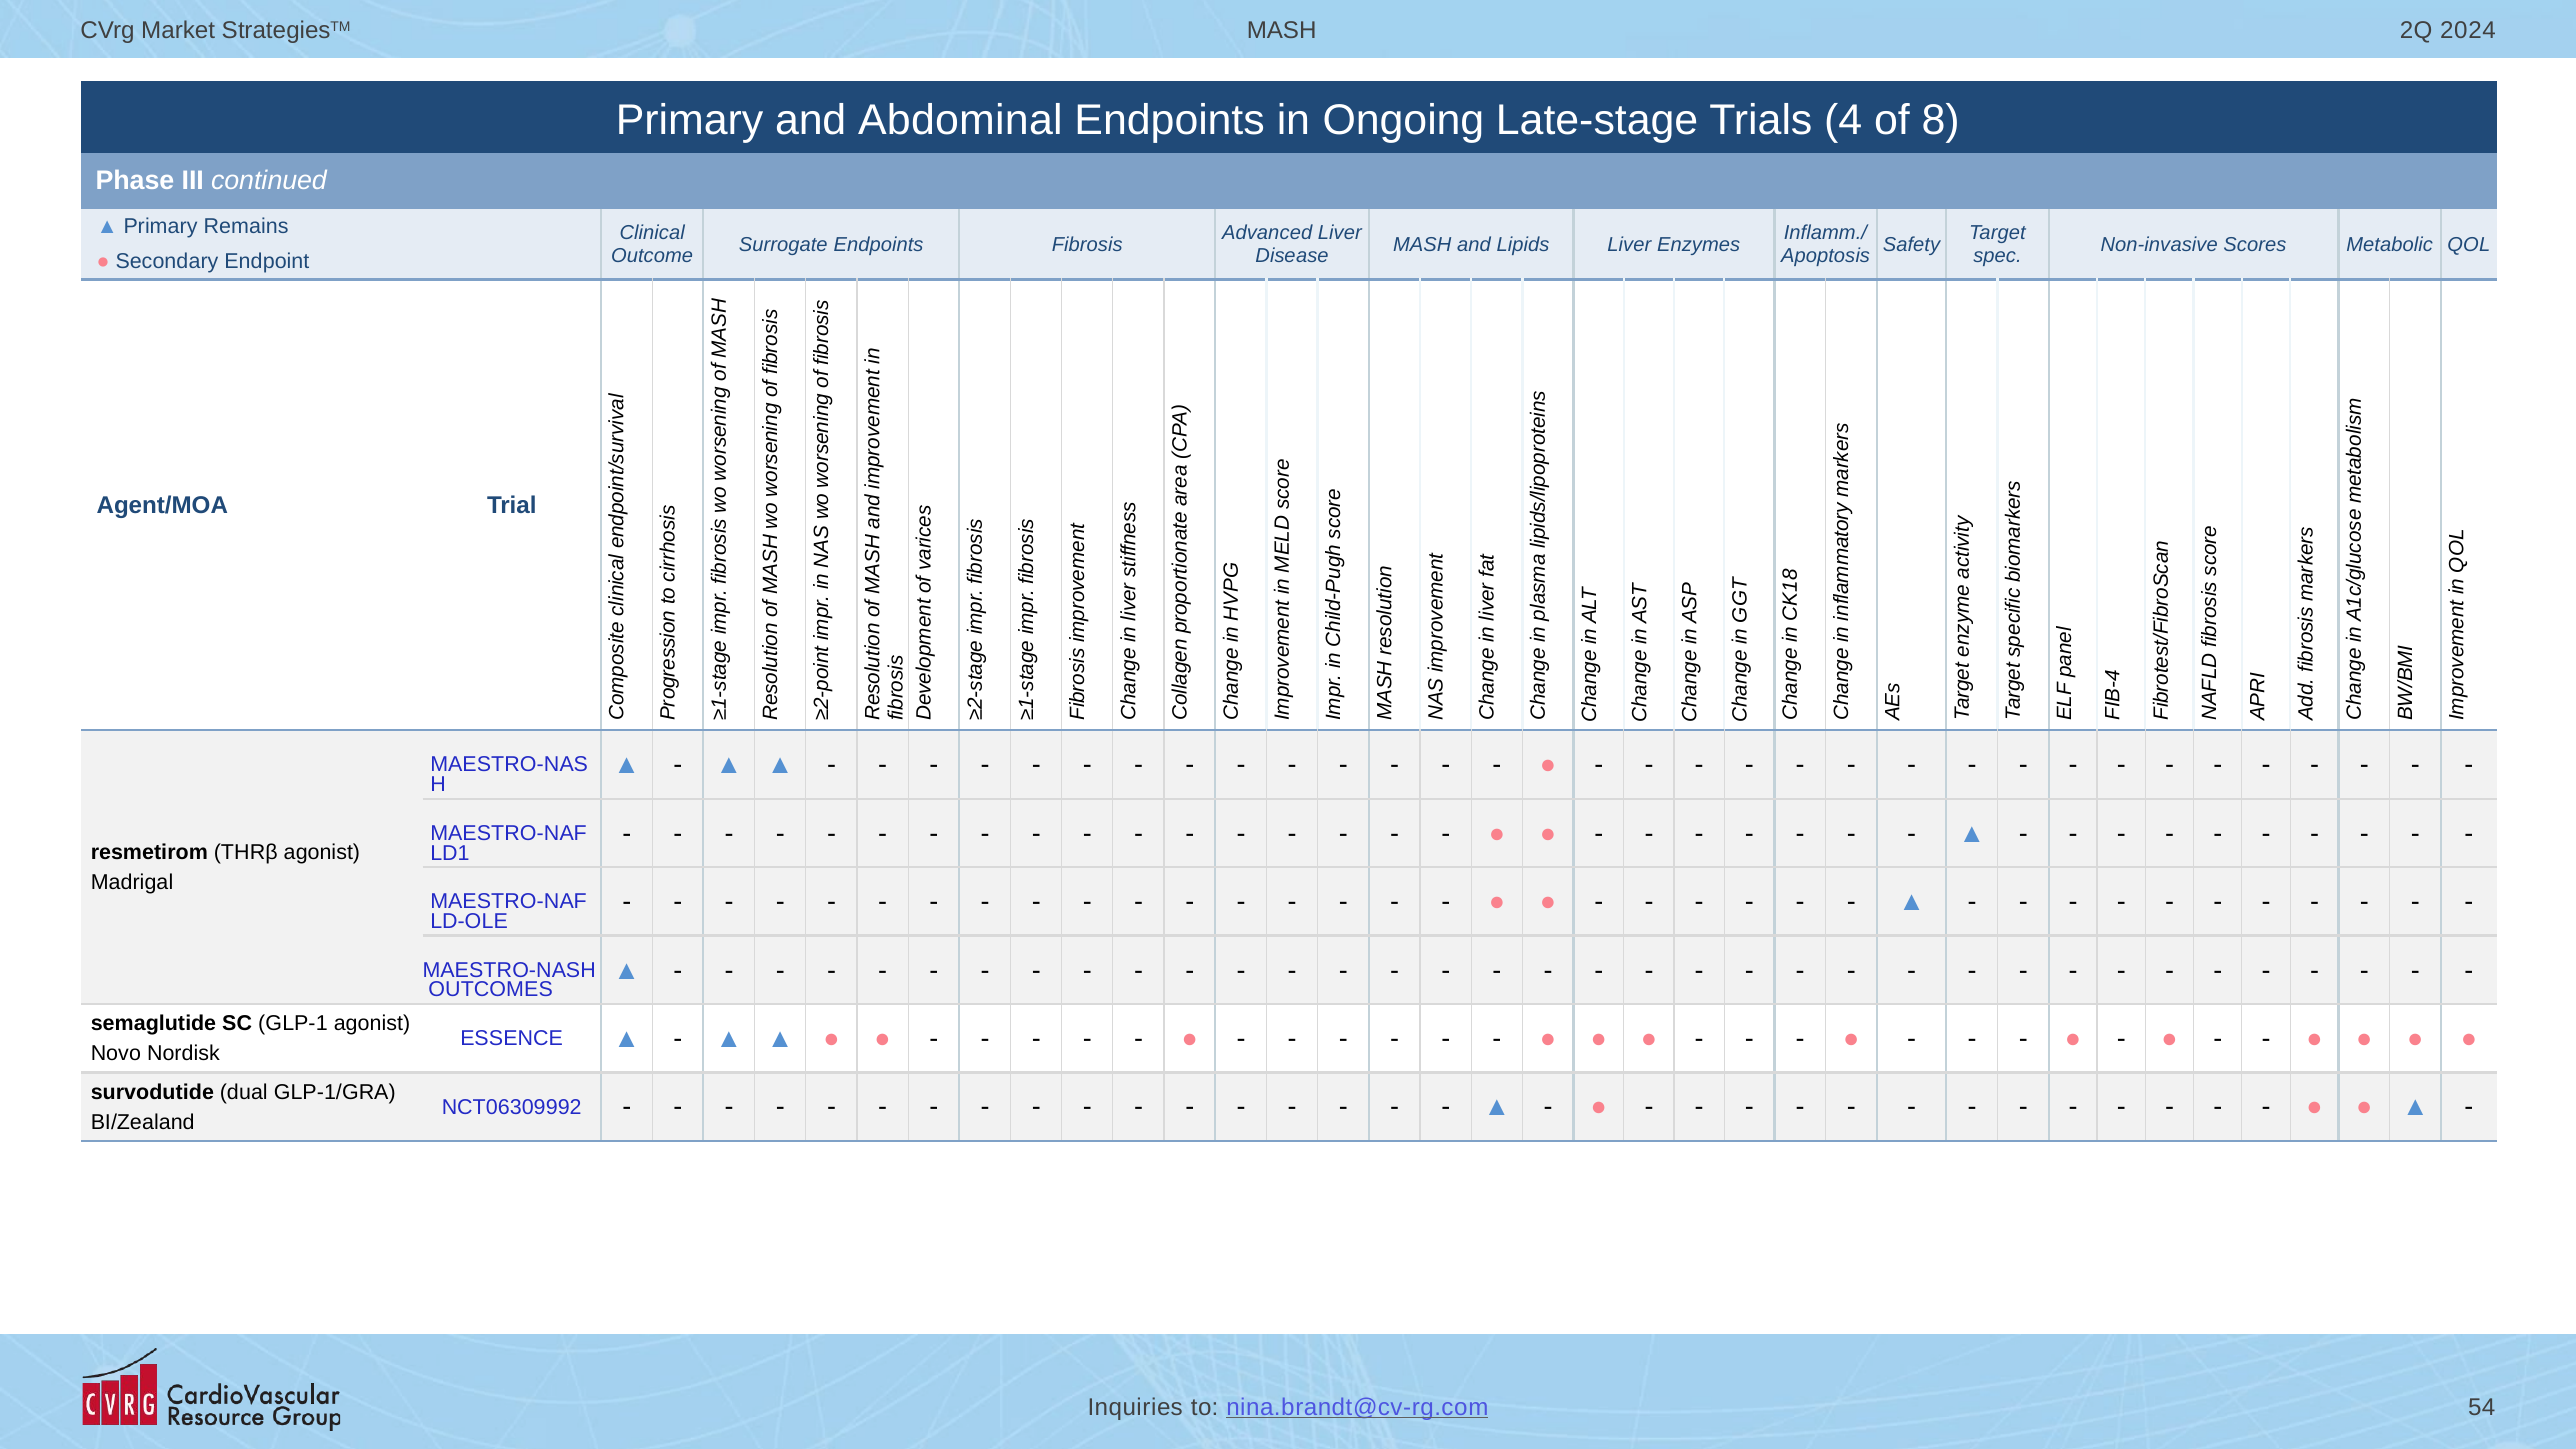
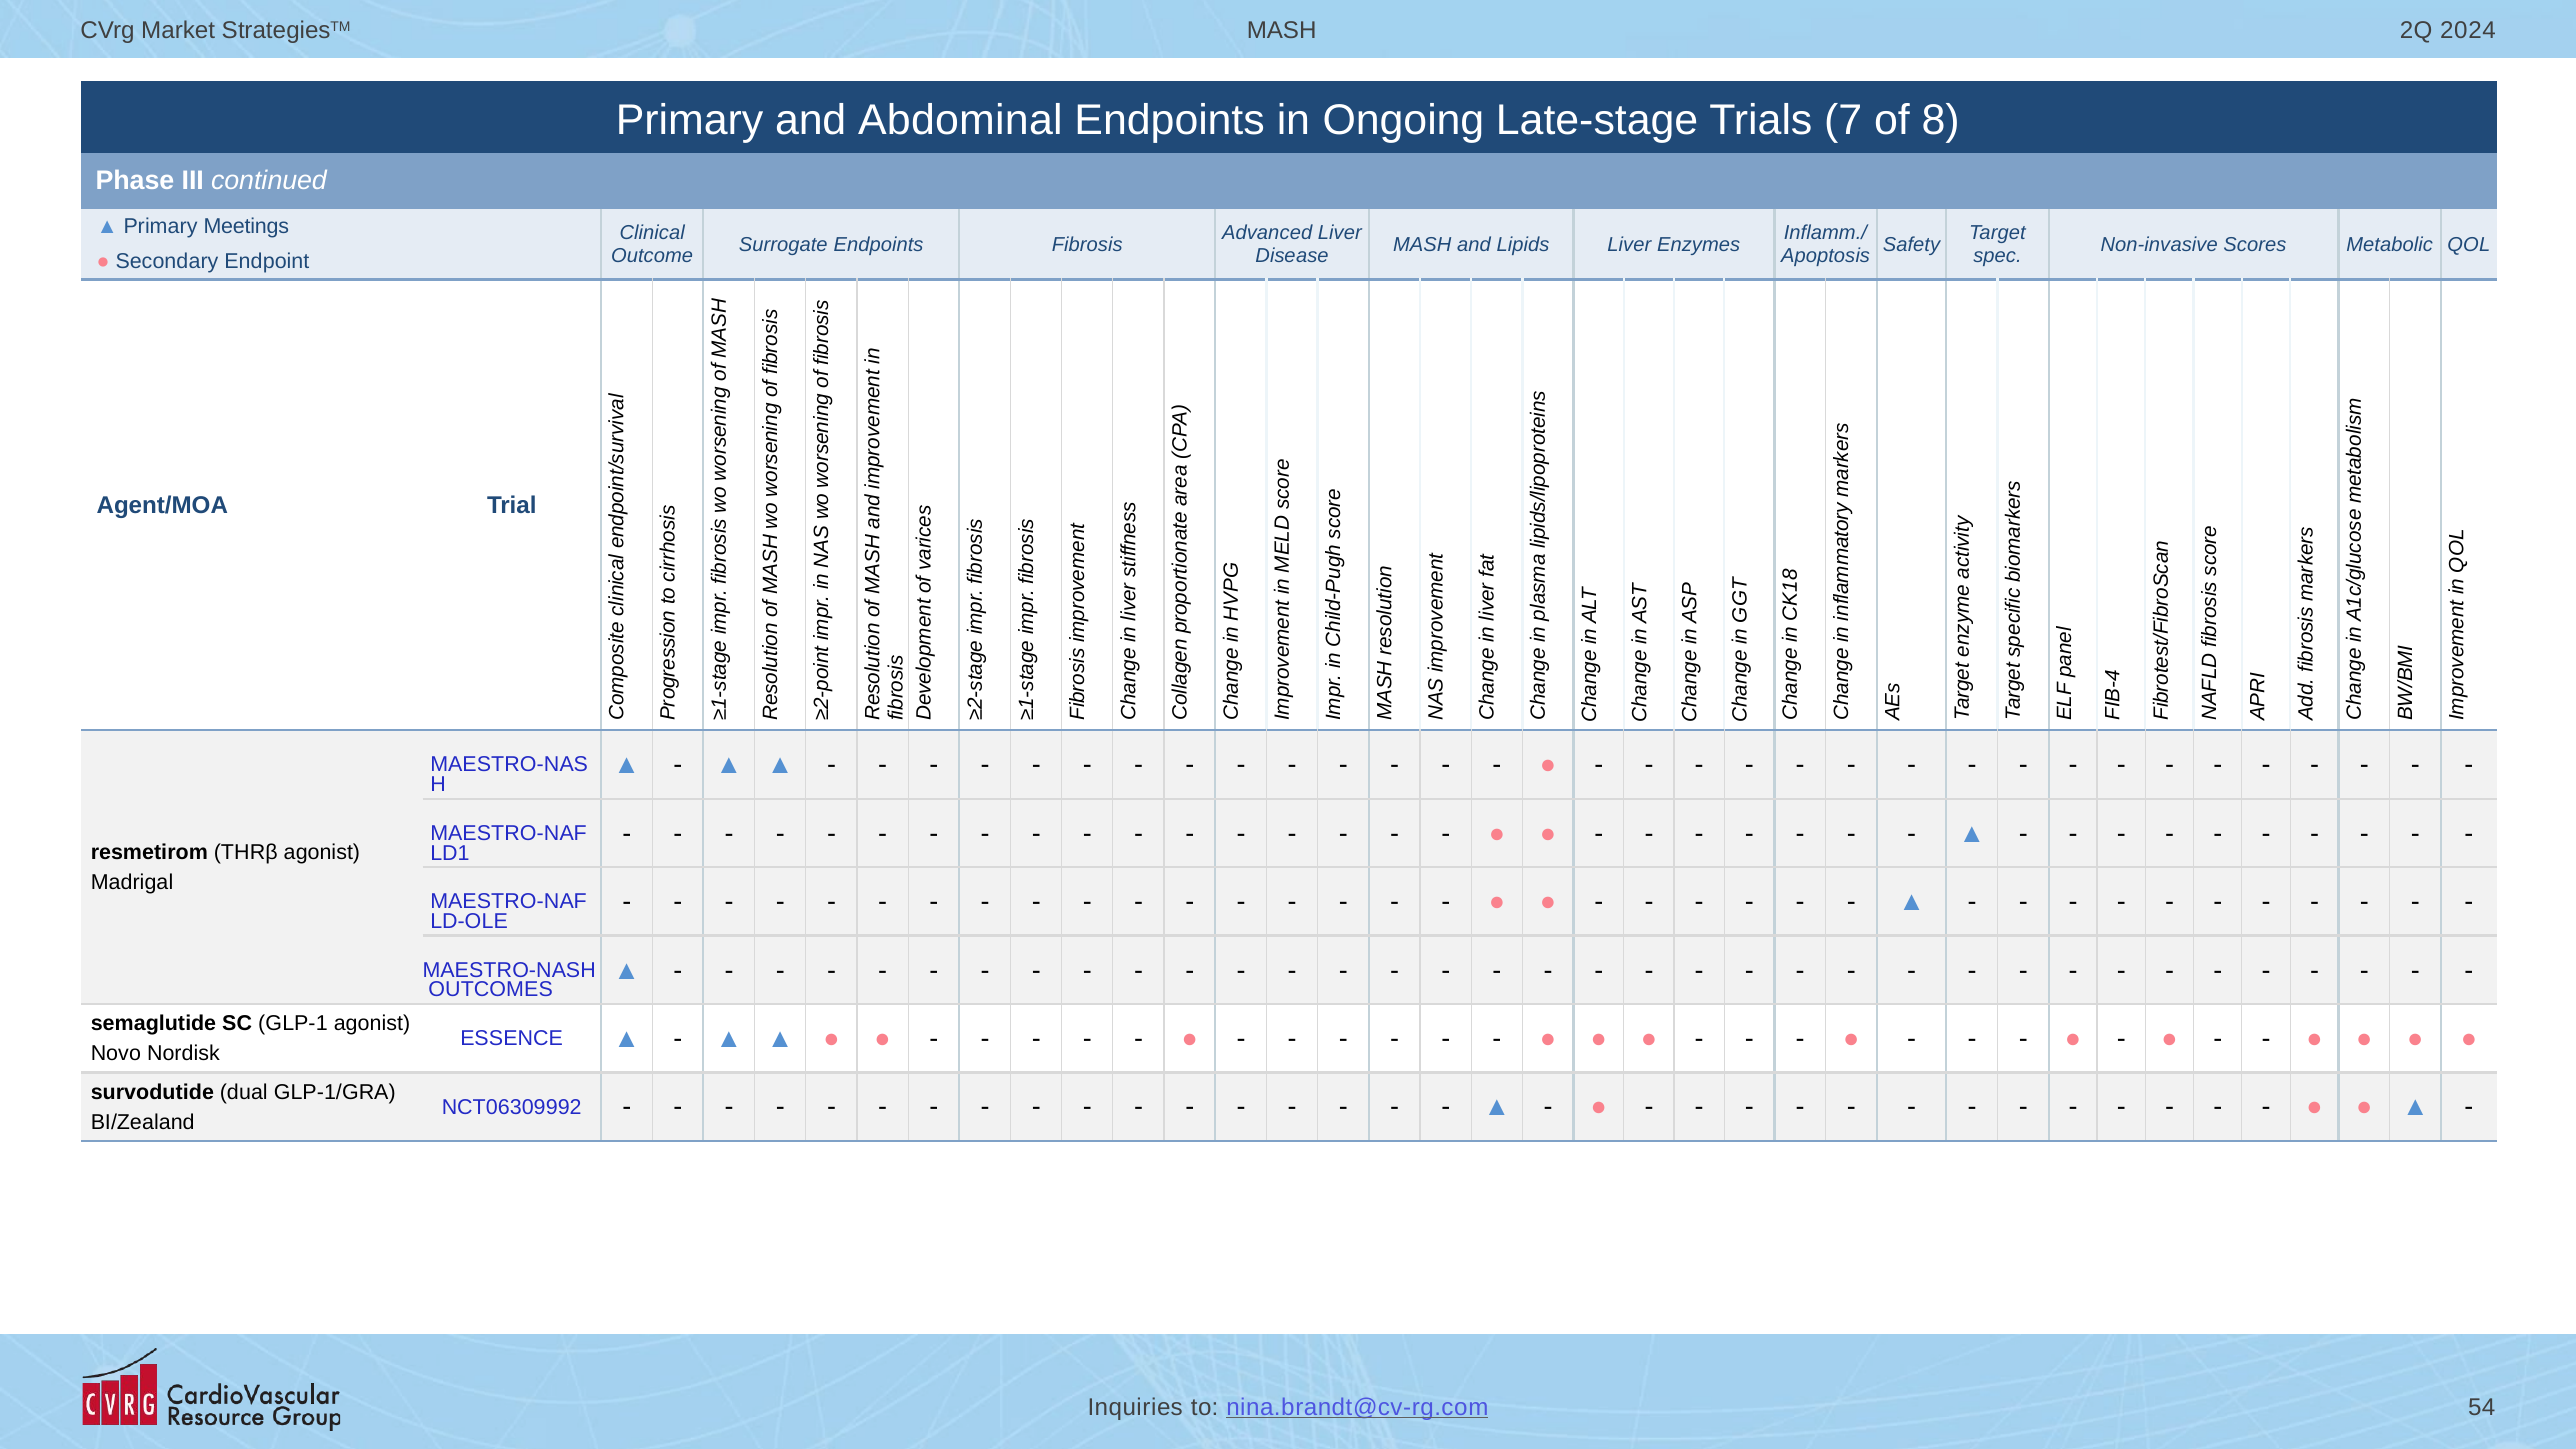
Trials 4: 4 -> 7
Remains: Remains -> Meetings
